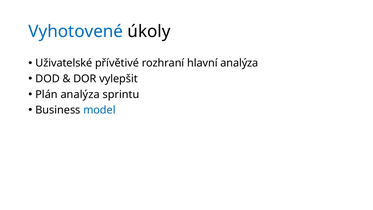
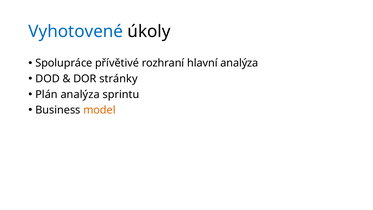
Uživatelské: Uživatelské -> Spolupráce
vylepšit: vylepšit -> stránky
model colour: blue -> orange
